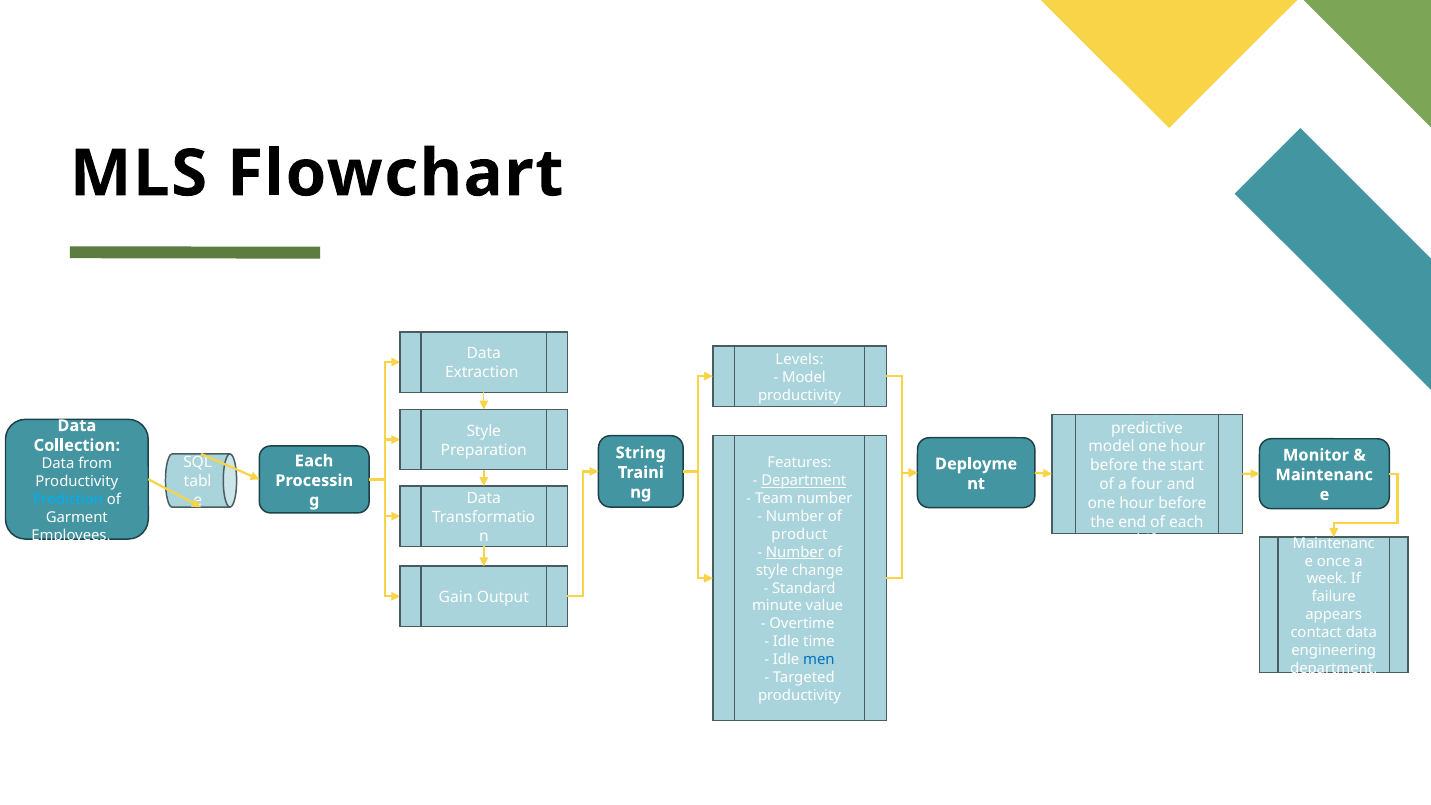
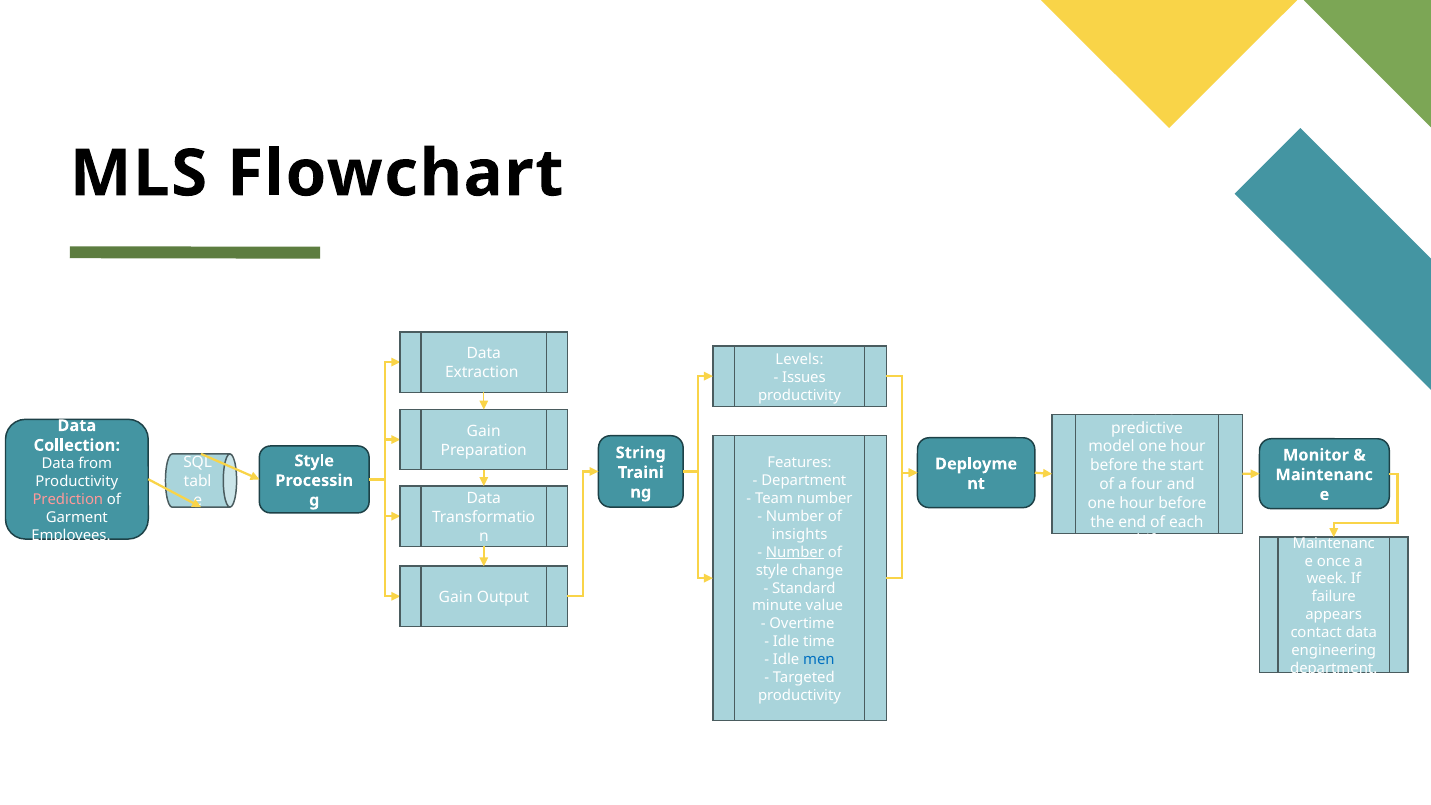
Model at (804, 377): Model -> Issues
Style at (484, 431): Style -> Gain
Each at (314, 461): Each -> Style
Department at (804, 481) underline: present -> none
Prediction colour: light blue -> pink
product: product -> insights
